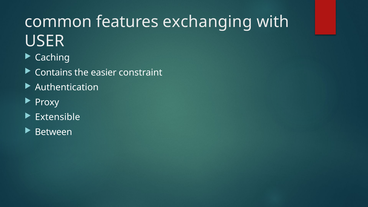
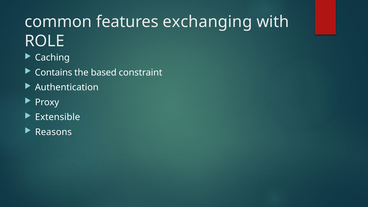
USER: USER -> ROLE
easier: easier -> based
Between: Between -> Reasons
